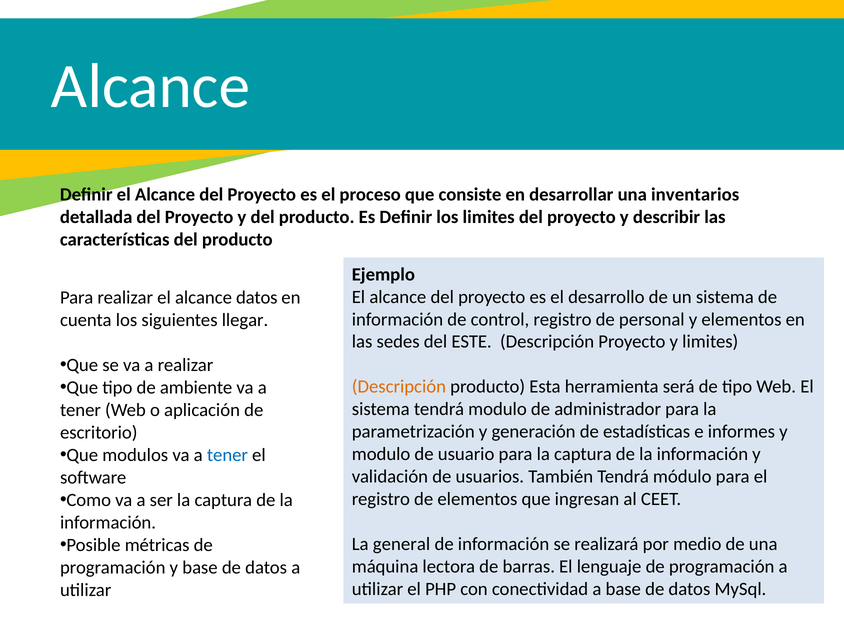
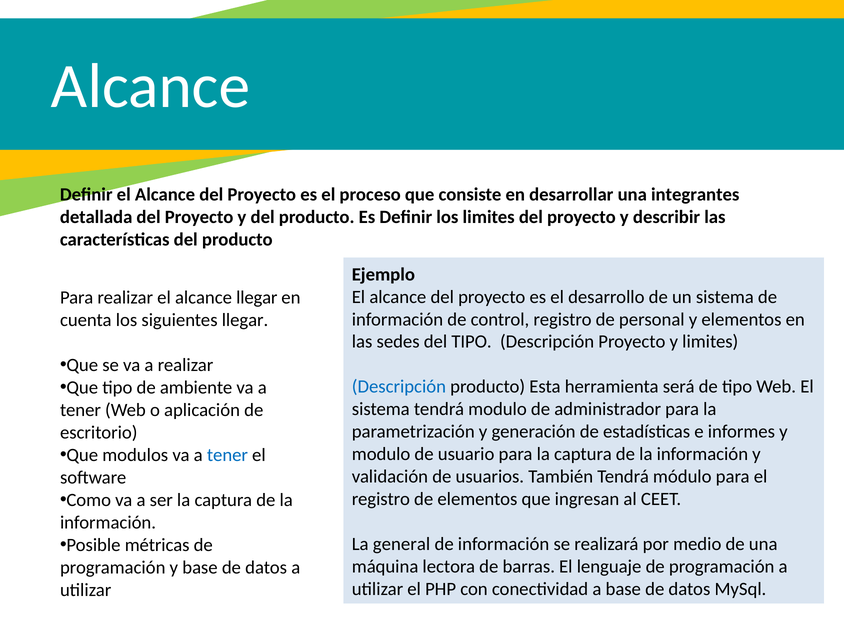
inventarios: inventarios -> integrantes
alcance datos: datos -> llegar
del ESTE: ESTE -> TIPO
Descripción at (399, 387) colour: orange -> blue
